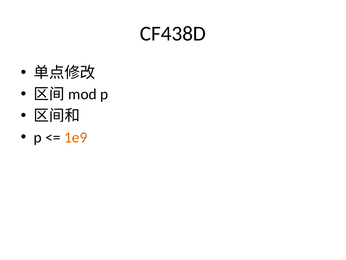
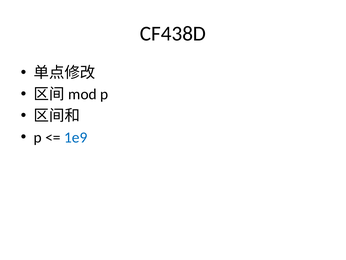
1e9 colour: orange -> blue
